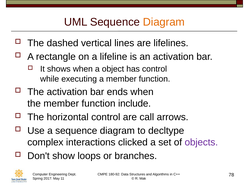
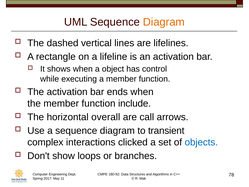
horizontal control: control -> overall
decltype: decltype -> transient
objects colour: purple -> blue
